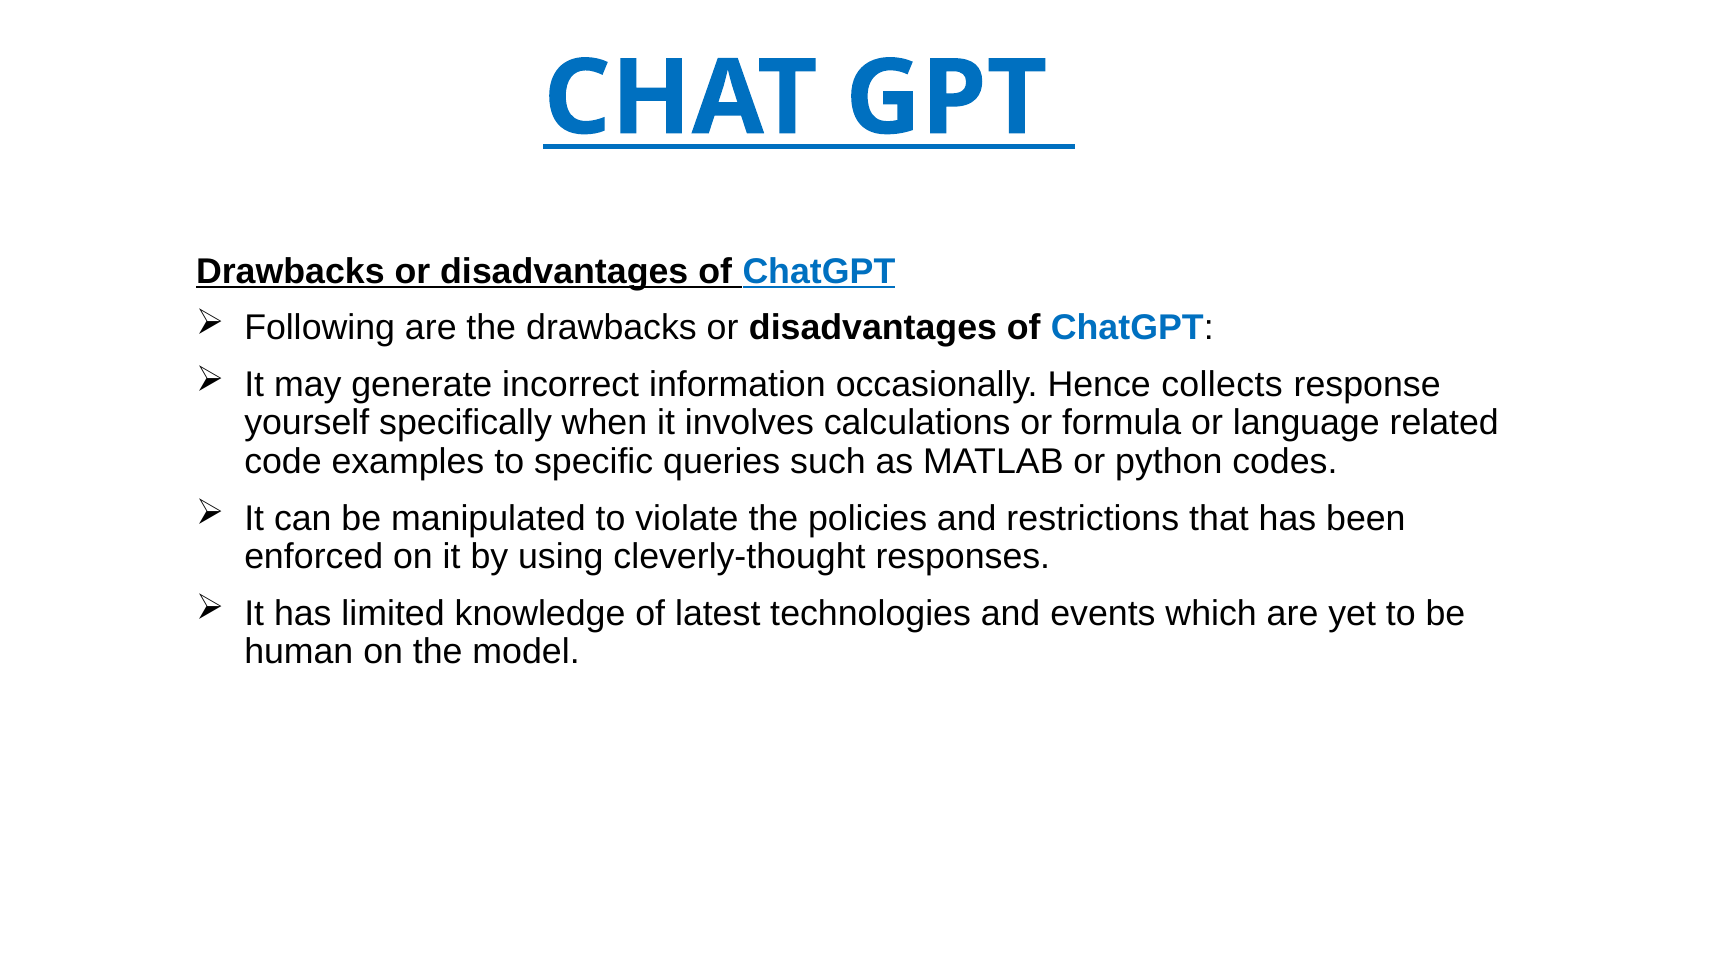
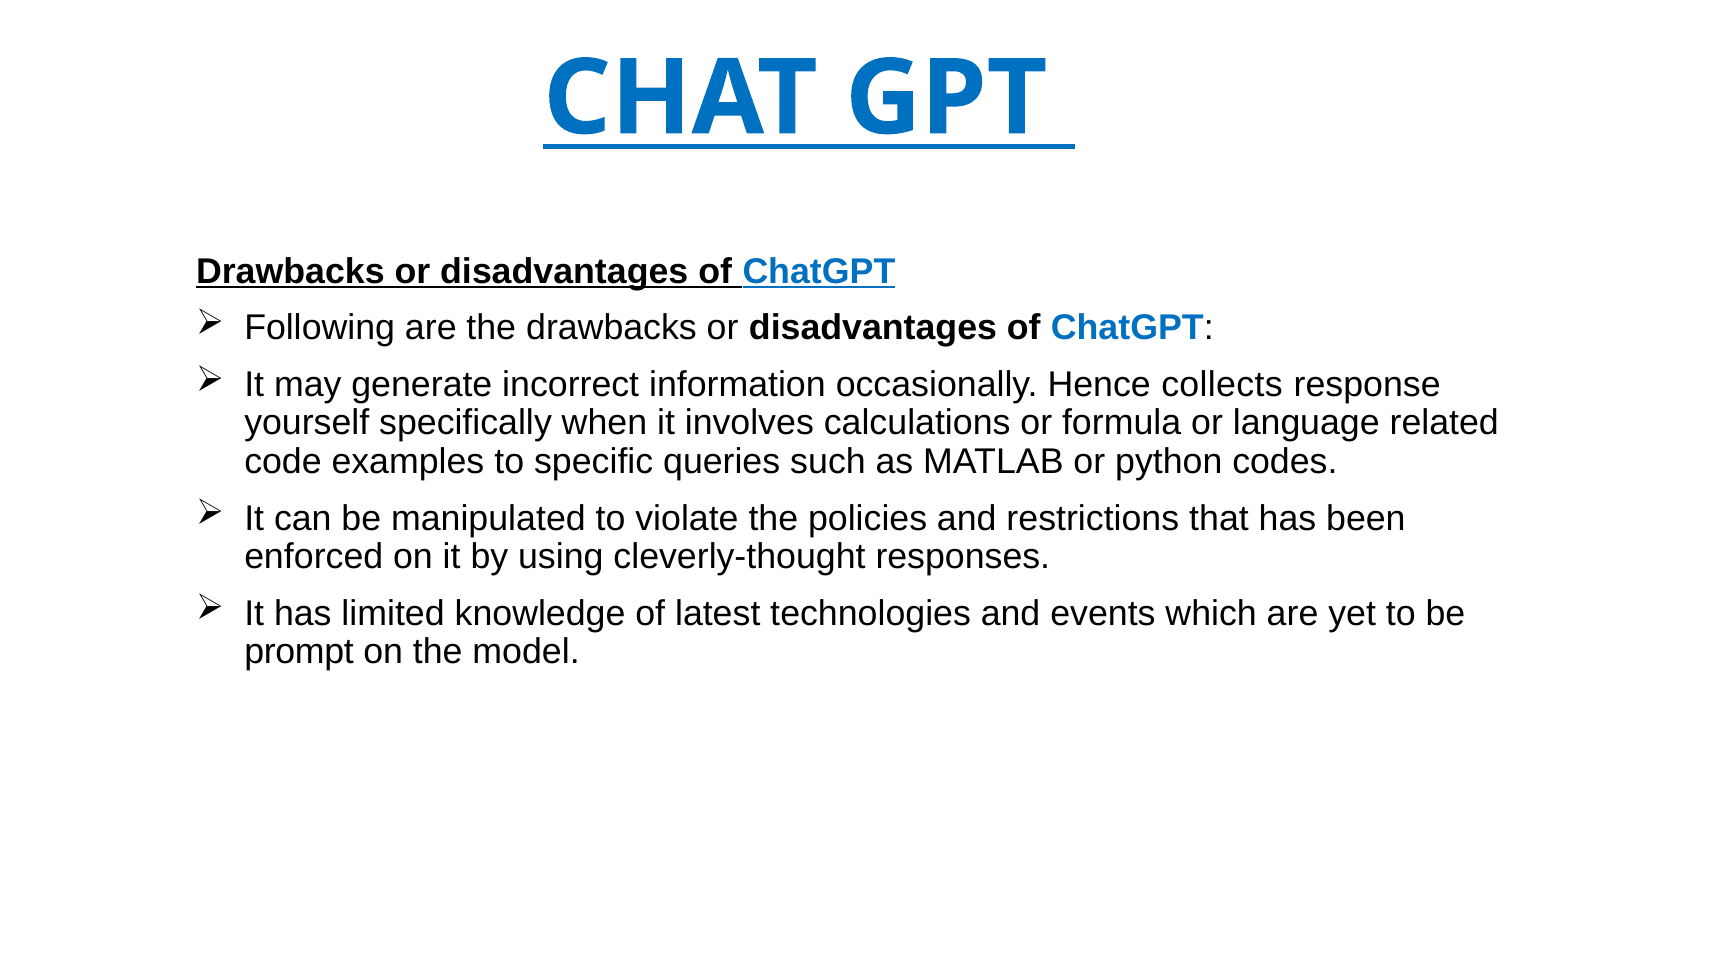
human: human -> prompt
